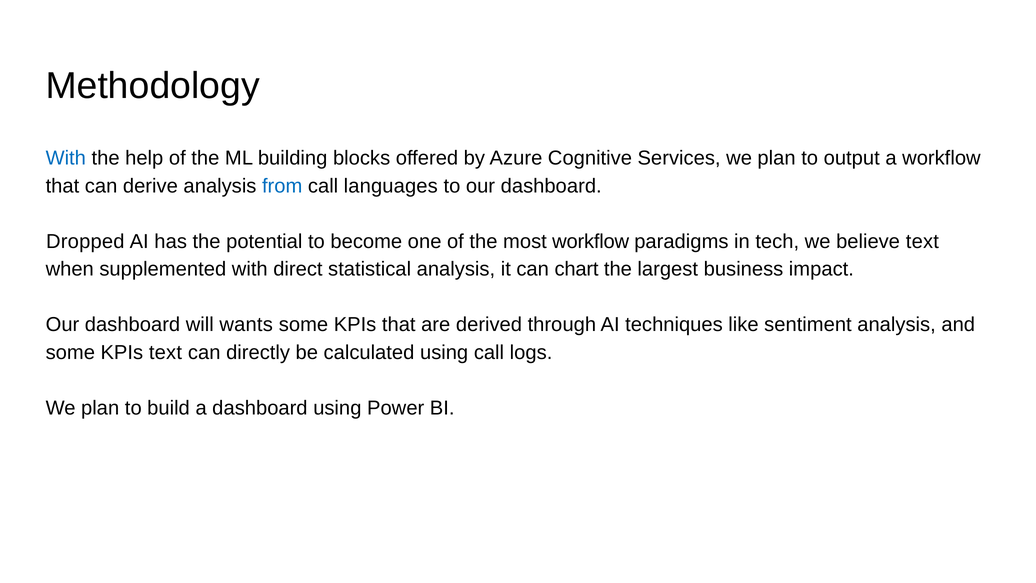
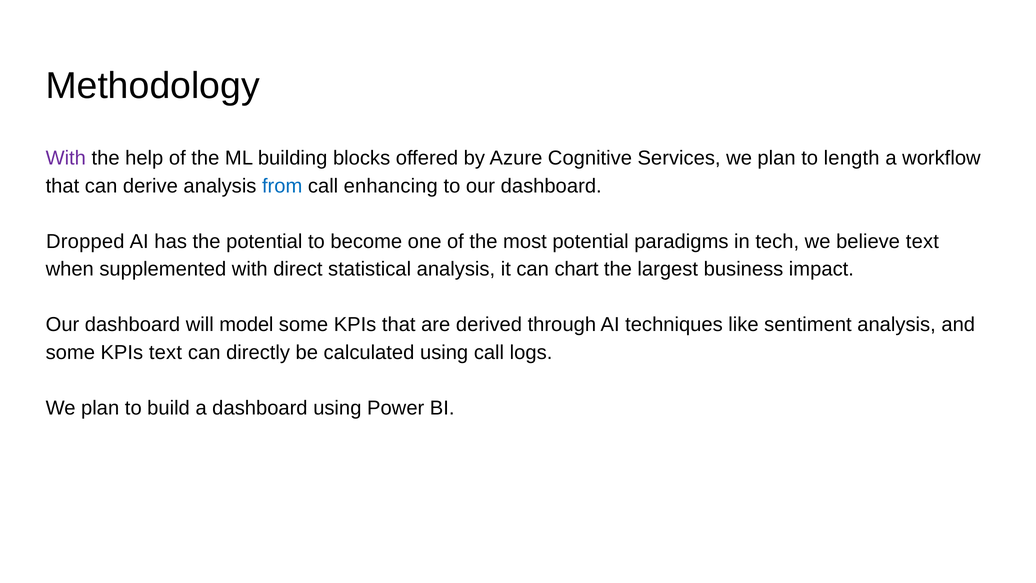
With at (66, 158) colour: blue -> purple
output: output -> length
languages: languages -> enhancing
most workflow: workflow -> potential
wants: wants -> model
